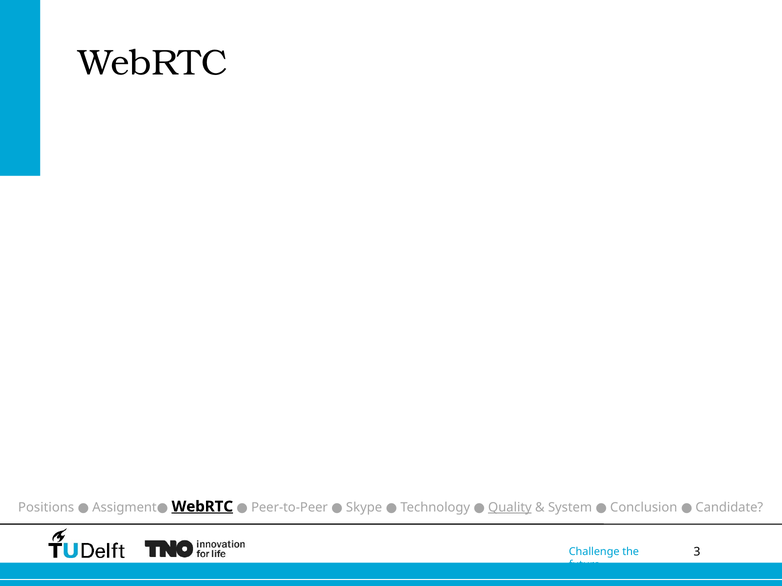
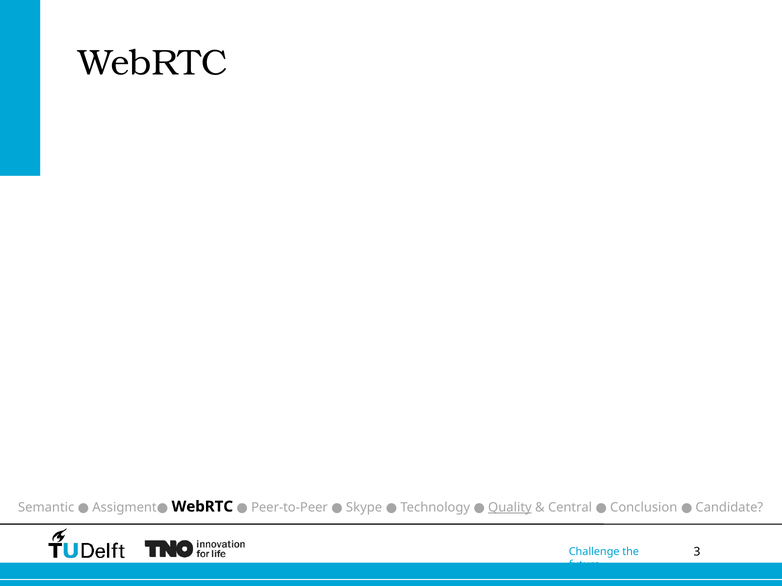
WebRTC at (202, 507) underline: present -> none
System: System -> Central
Positions: Positions -> Semantic
